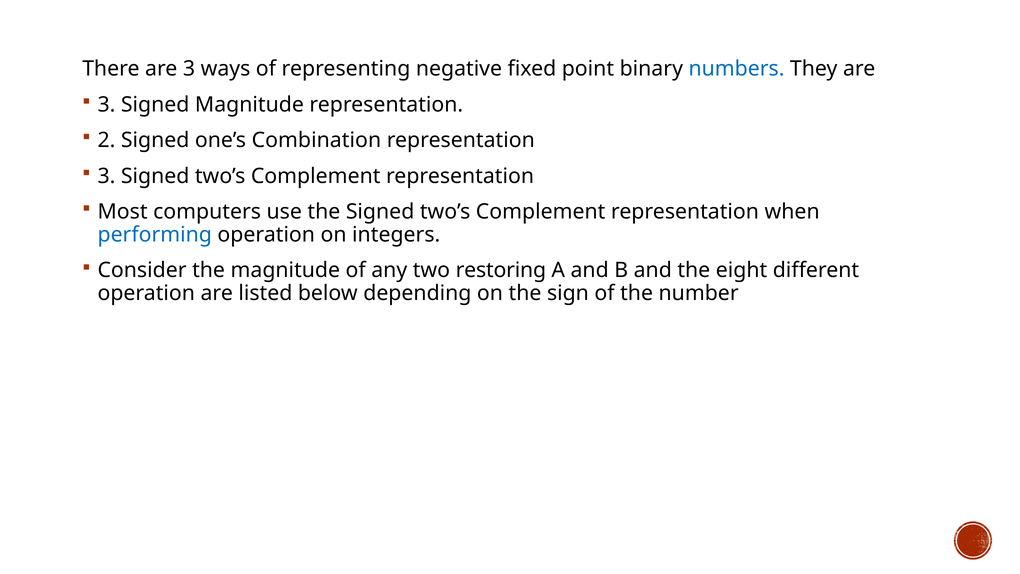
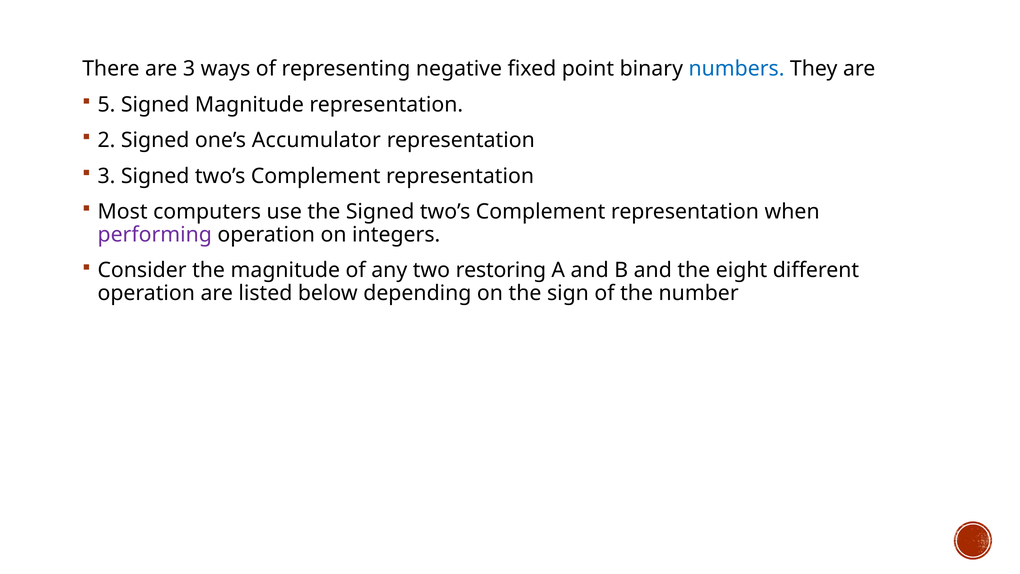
3 at (106, 104): 3 -> 5
Combination: Combination -> Accumulator
performing colour: blue -> purple
